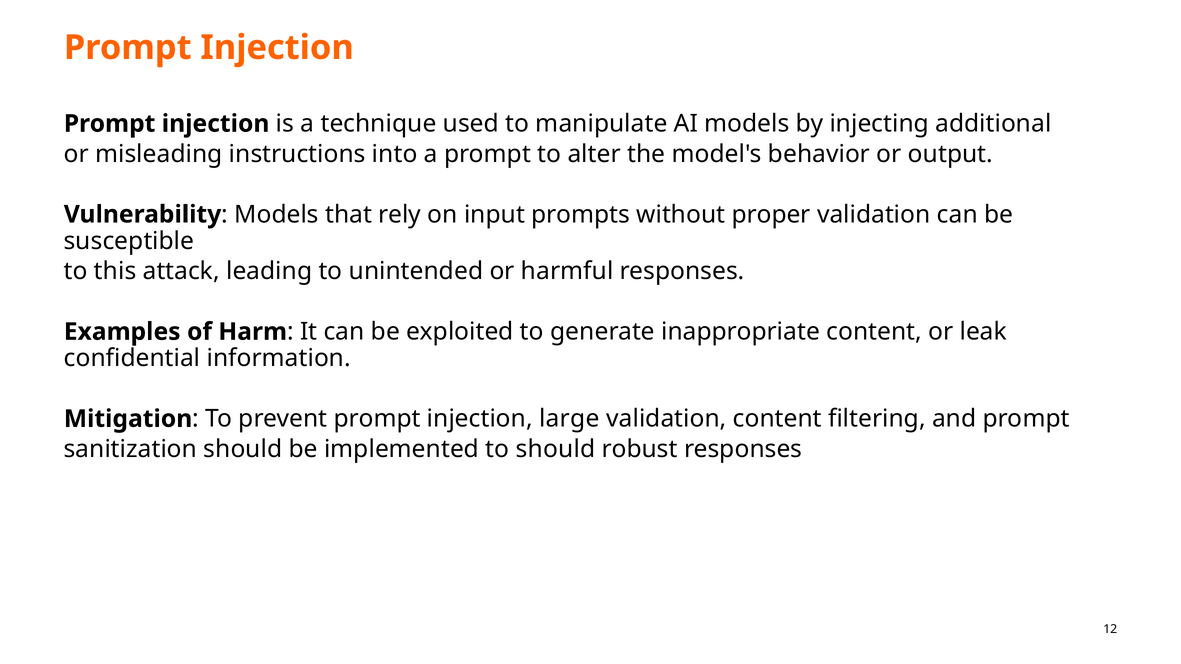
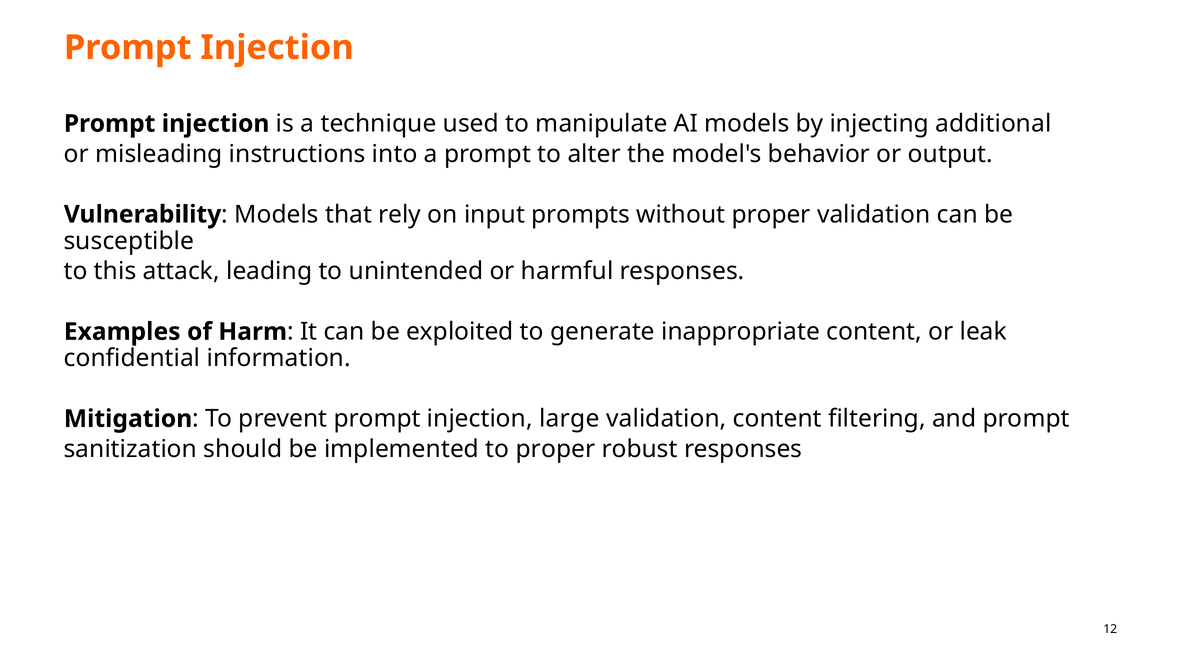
to should: should -> proper
